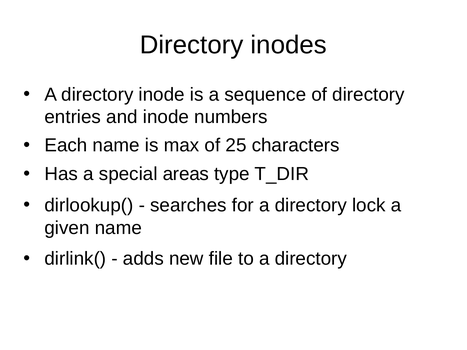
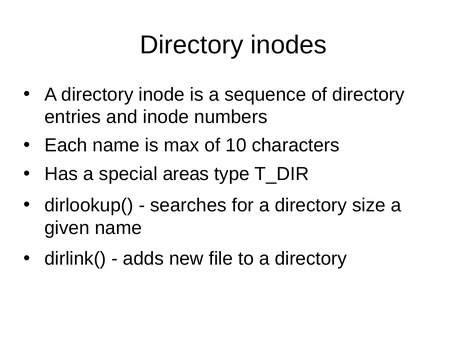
25: 25 -> 10
lock: lock -> size
